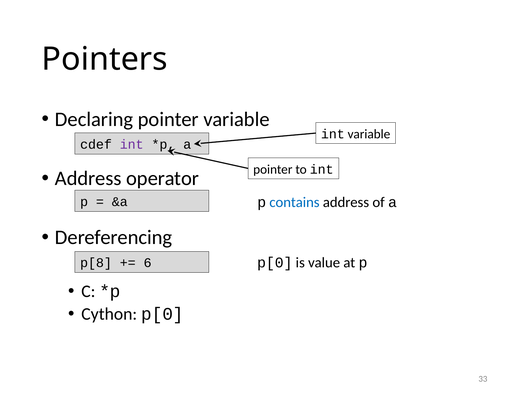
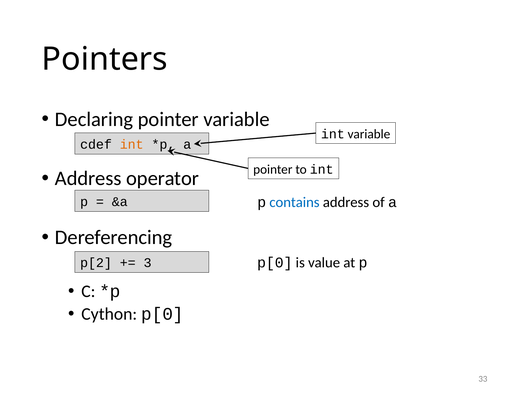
int at (132, 144) colour: purple -> orange
p[8: p[8 -> p[2
6: 6 -> 3
